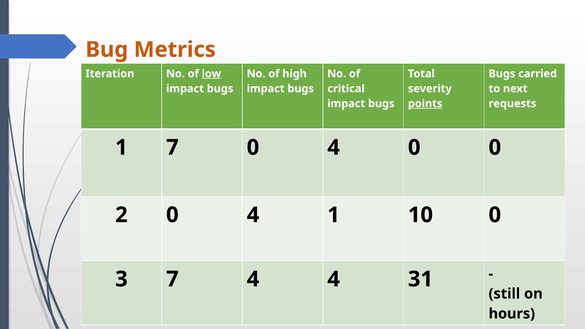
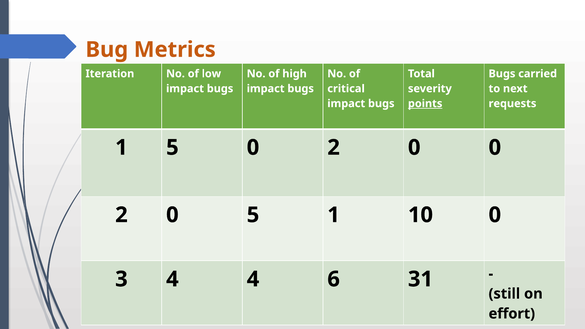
low underline: present -> none
1 7: 7 -> 5
4 at (334, 148): 4 -> 2
2 0 4: 4 -> 5
3 7: 7 -> 4
4 4: 4 -> 6
hours: hours -> effort
